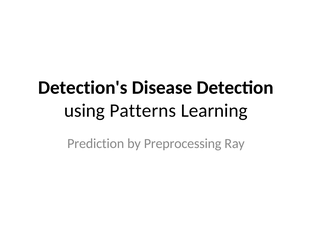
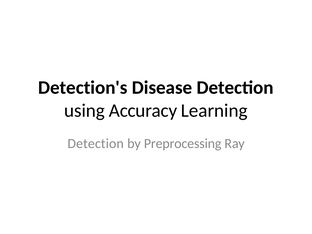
Patterns: Patterns -> Accuracy
Prediction at (96, 143): Prediction -> Detection
